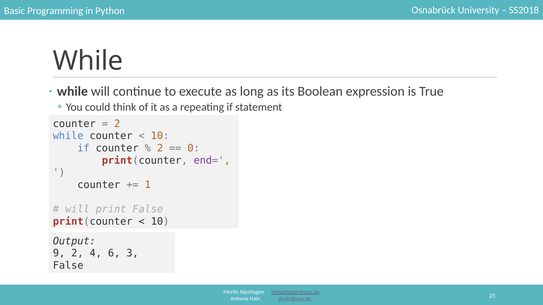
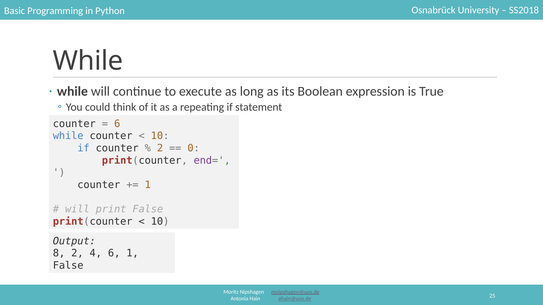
2 at (117, 124): 2 -> 6
9: 9 -> 8
6 3: 3 -> 1
